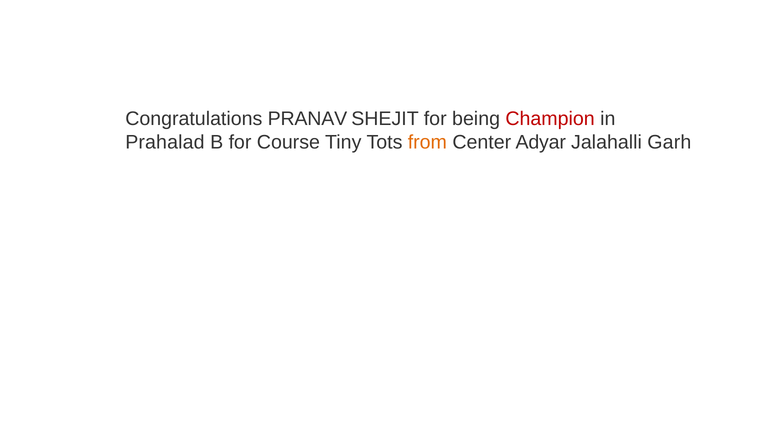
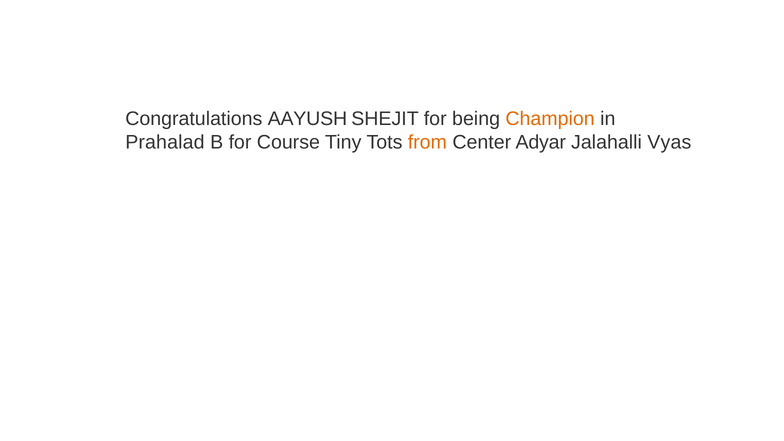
PRANAV: PRANAV -> AAYUSH
Champion colour: red -> orange
Garh: Garh -> Vyas
